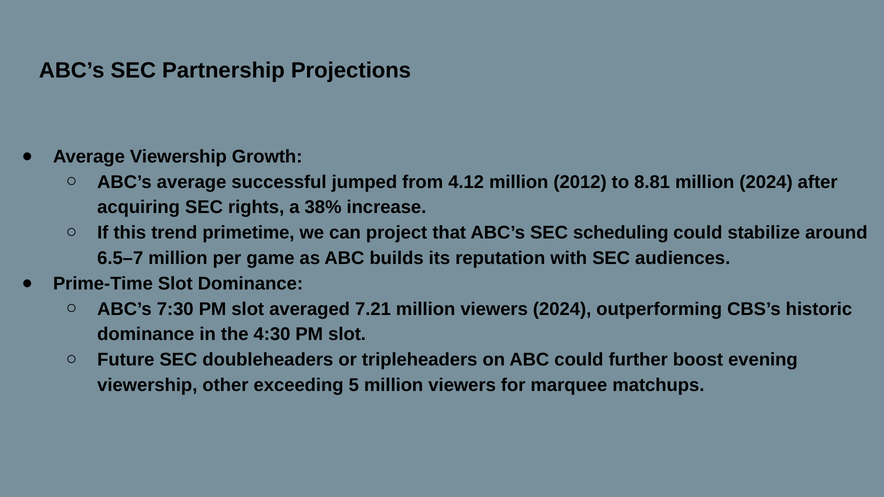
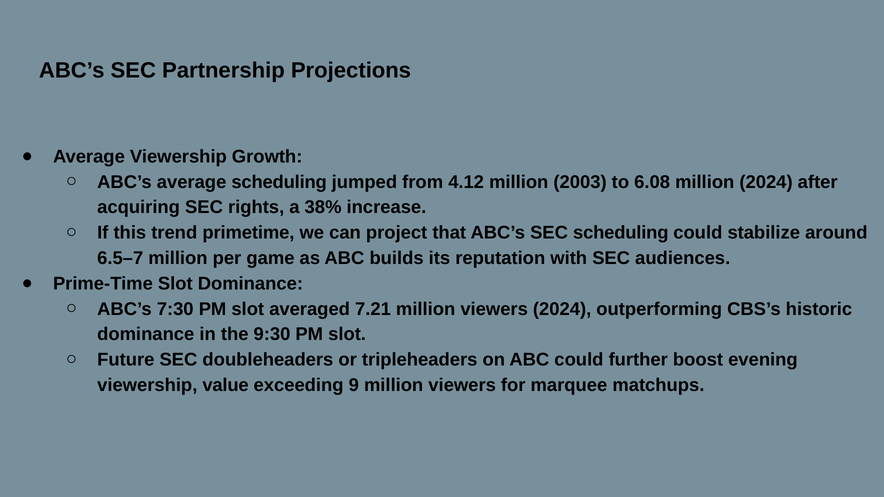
average successful: successful -> scheduling
2012: 2012 -> 2003
8.81: 8.81 -> 6.08
4:30: 4:30 -> 9:30
other: other -> value
5: 5 -> 9
